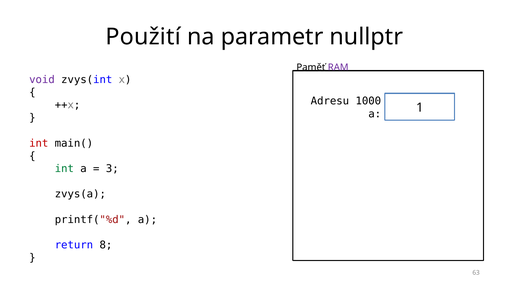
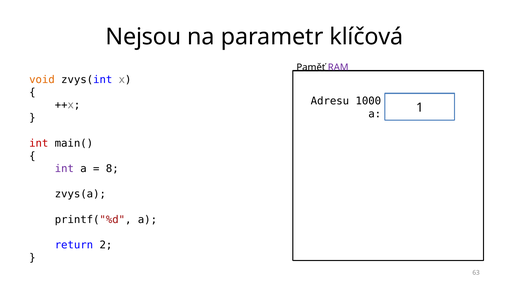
Použití: Použití -> Nejsou
nullptr: nullptr -> klíčová
void colour: purple -> orange
int at (64, 169) colour: green -> purple
3: 3 -> 8
8: 8 -> 2
